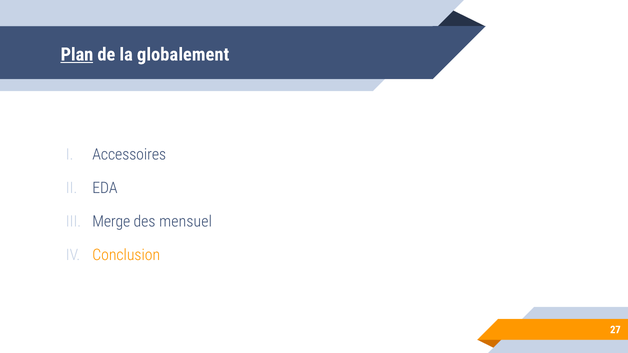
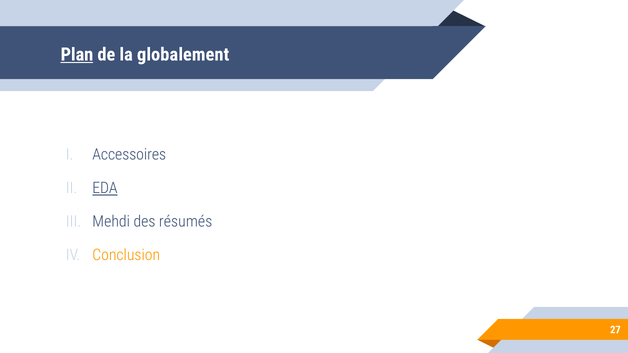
EDA underline: none -> present
Merge: Merge -> Mehdi
mensuel: mensuel -> résumés
